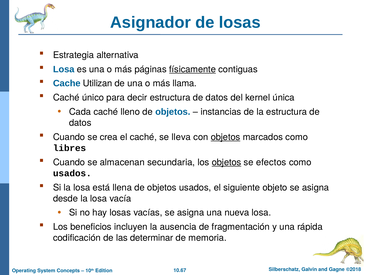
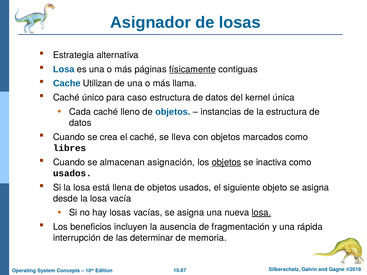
decir: decir -> caso
objetos at (226, 137) underline: present -> none
secundaria: secundaria -> asignación
efectos: efectos -> inactiva
losa at (261, 213) underline: none -> present
codificación: codificación -> interrupción
